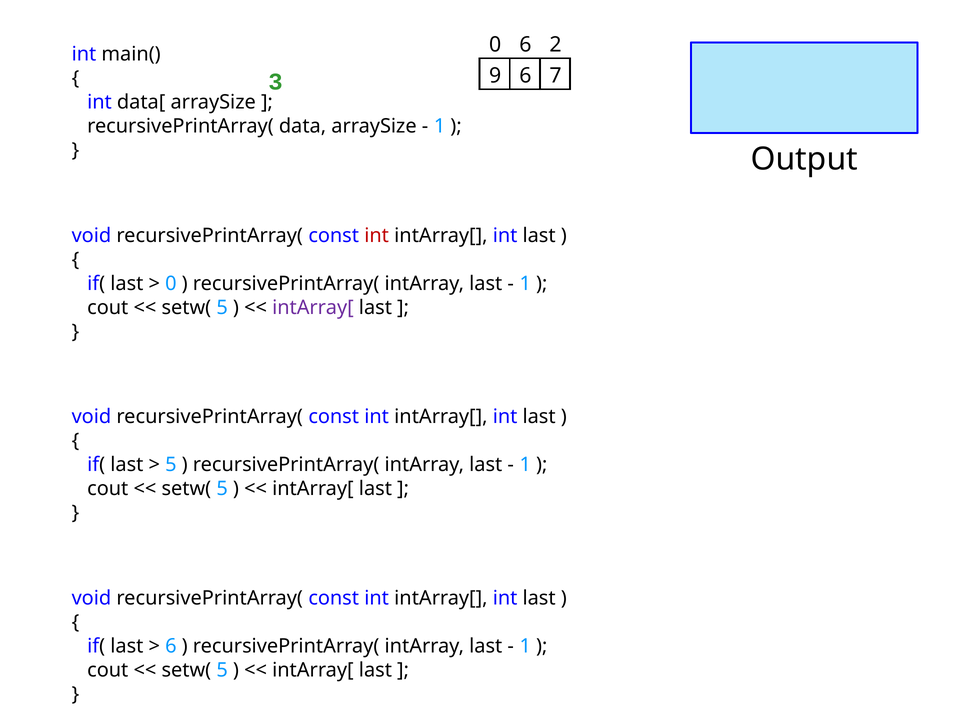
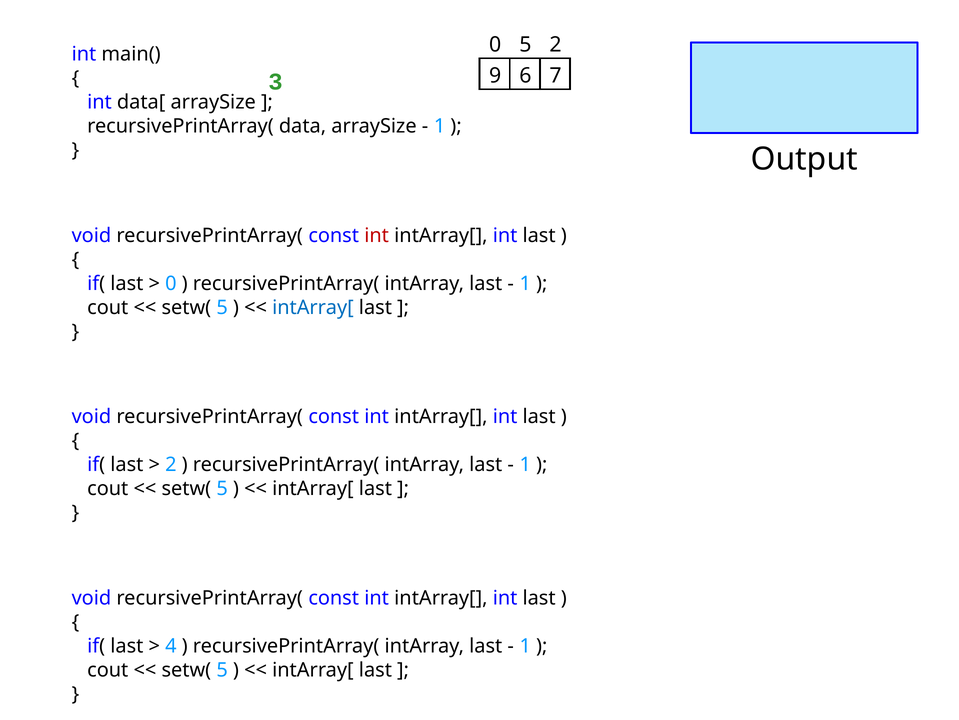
0 6: 6 -> 5
intArray[ at (313, 307) colour: purple -> blue
5 at (171, 464): 5 -> 2
6 at (171, 646): 6 -> 4
